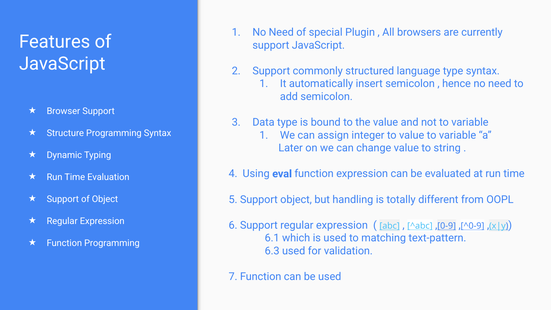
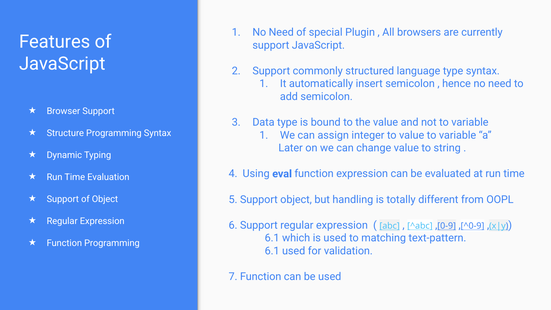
6.3 at (272, 251): 6.3 -> 6.1
